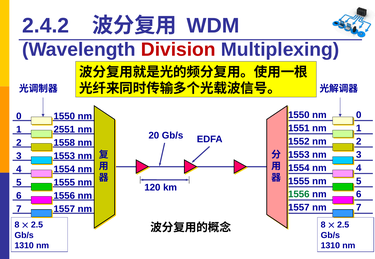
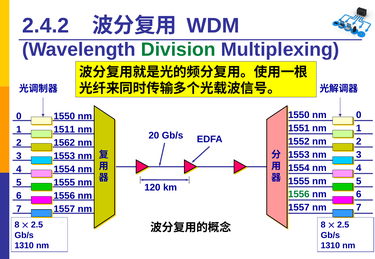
Division colour: red -> green
2551: 2551 -> 1511
1558: 1558 -> 1562
